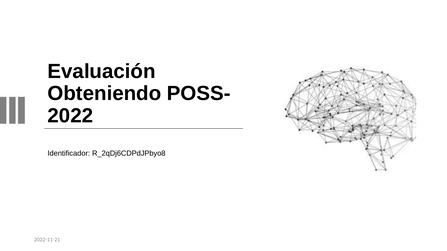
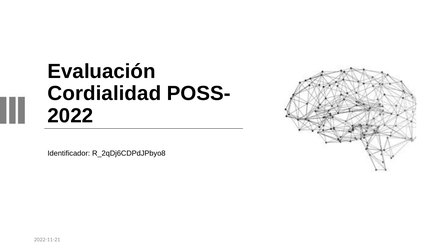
Obteniendo: Obteniendo -> Cordialidad
